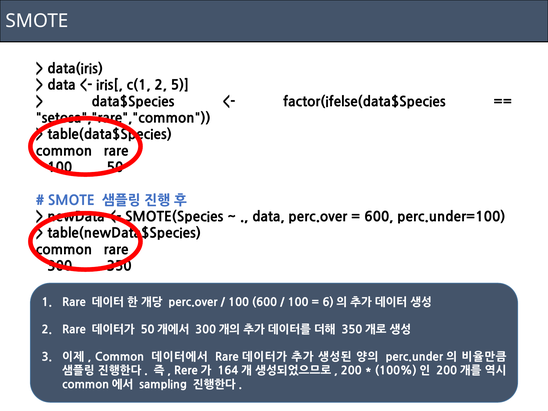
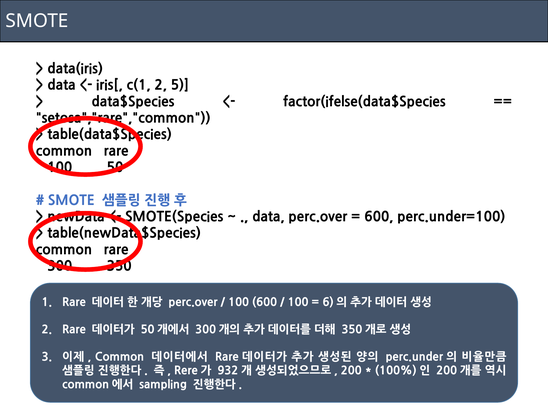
164: 164 -> 932
